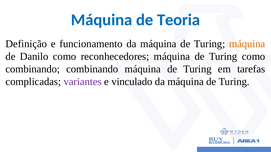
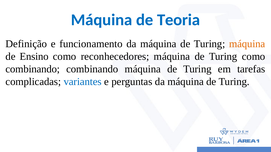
Danilo: Danilo -> Ensino
variantes colour: purple -> blue
vinculado: vinculado -> perguntas
